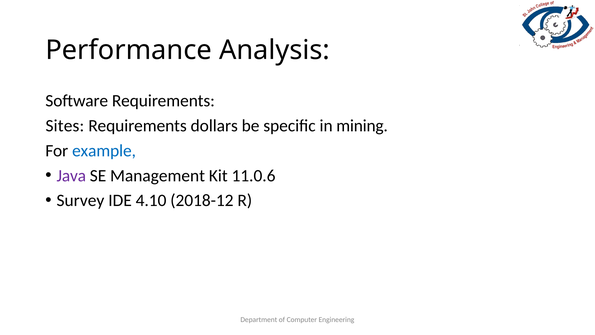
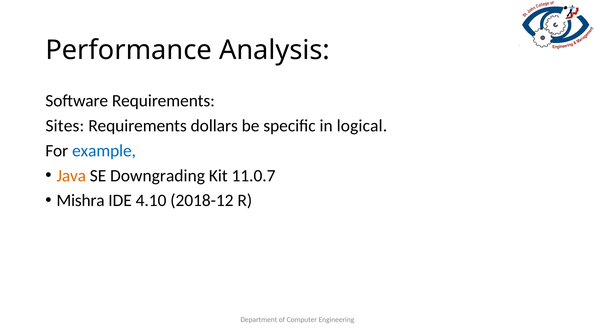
mining: mining -> logical
Java colour: purple -> orange
Management: Management -> Downgrading
11.0.6: 11.0.6 -> 11.0.7
Survey: Survey -> Mishra
